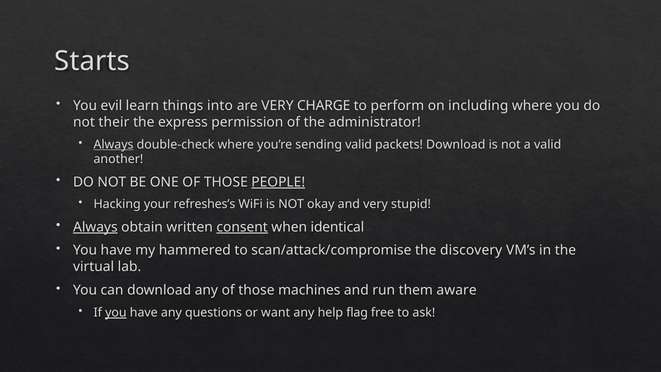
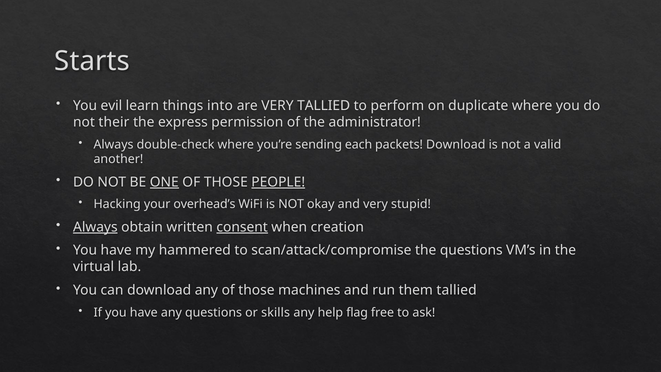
VERY CHARGE: CHARGE -> TALLIED
including: including -> duplicate
Always at (114, 144) underline: present -> none
sending valid: valid -> each
ONE underline: none -> present
refreshes’s: refreshes’s -> overhead’s
identical: identical -> creation
the discovery: discovery -> questions
them aware: aware -> tallied
you at (116, 312) underline: present -> none
want: want -> skills
